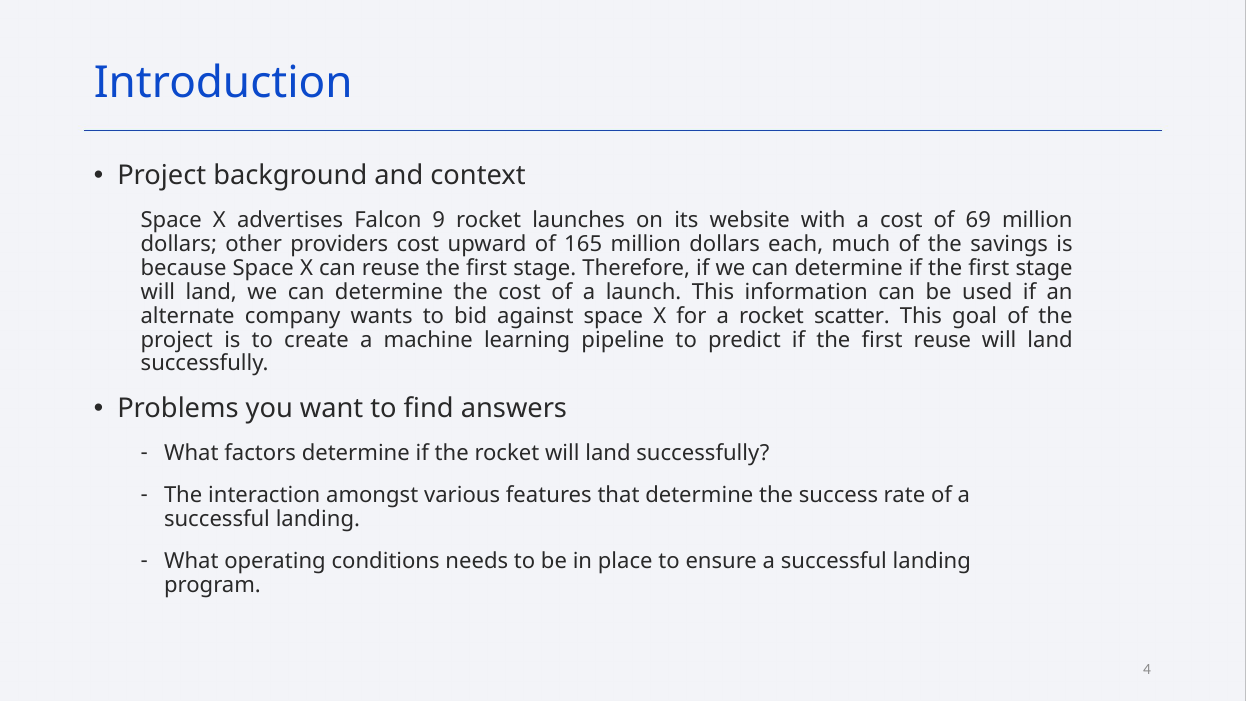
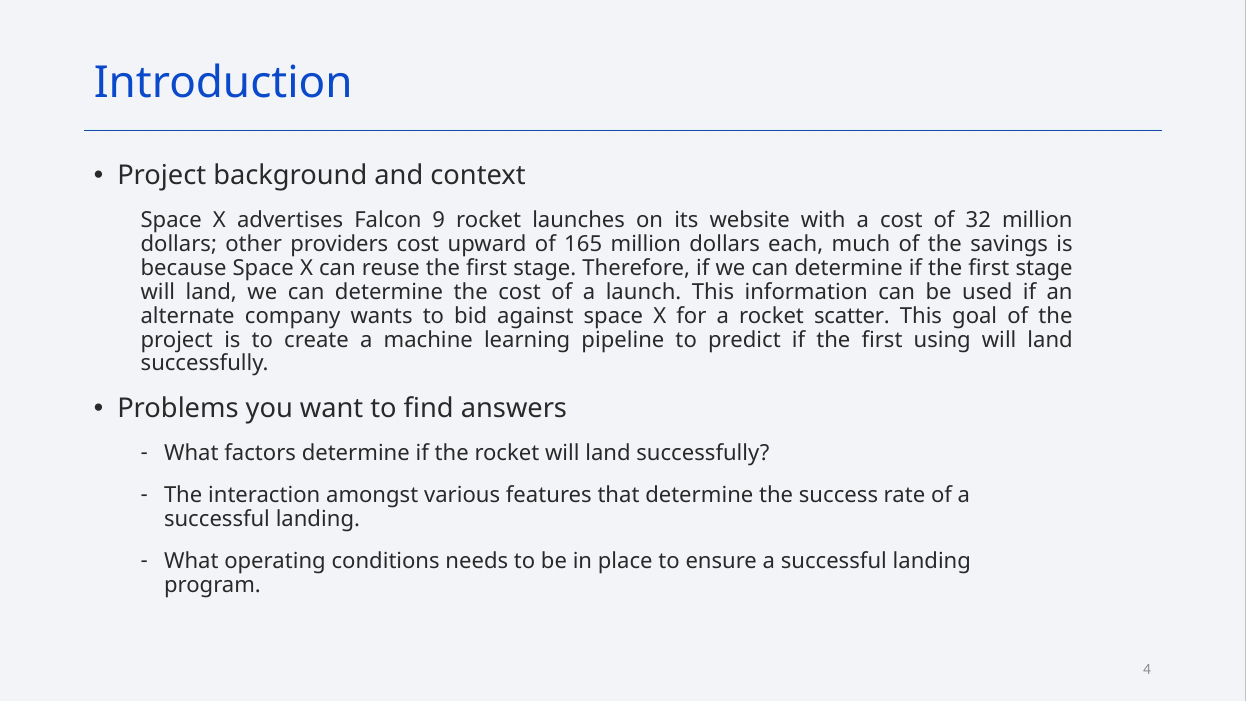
69: 69 -> 32
first reuse: reuse -> using
